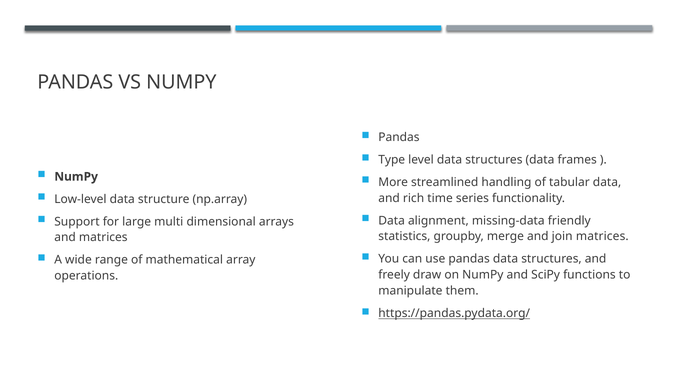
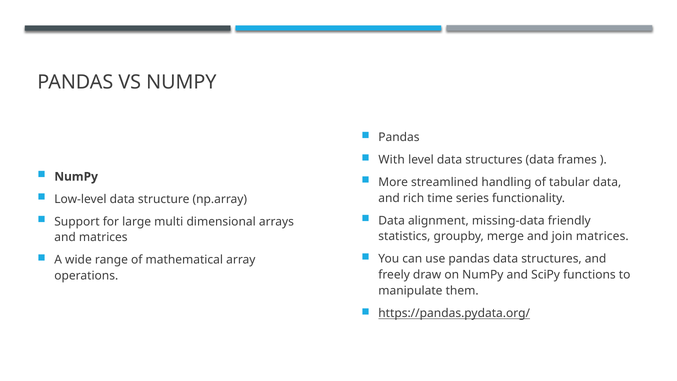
Type: Type -> With
